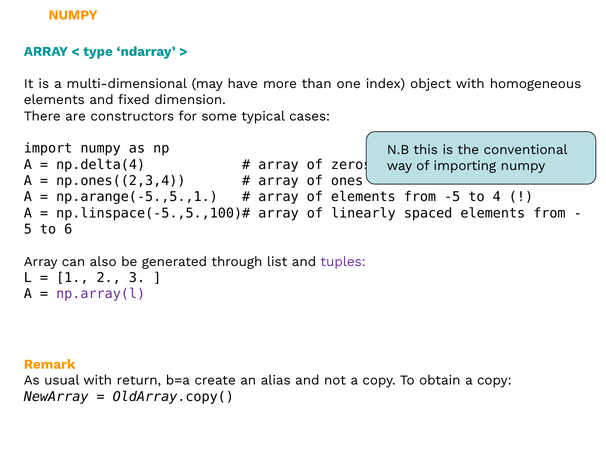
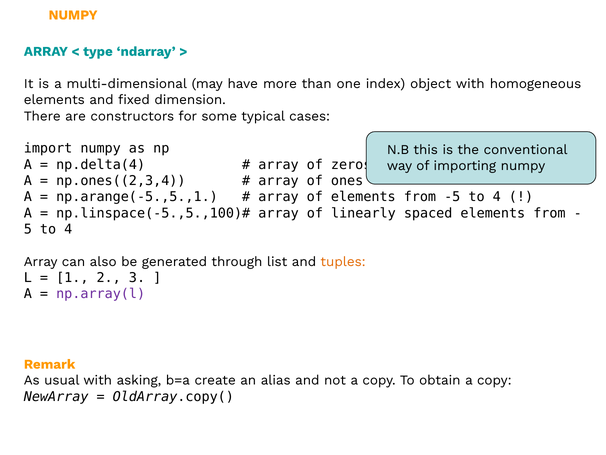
5 to 6: 6 -> 4
tuples colour: purple -> orange
return: return -> asking
